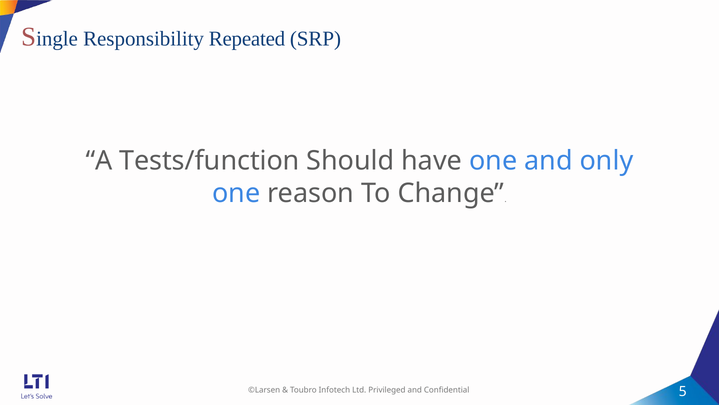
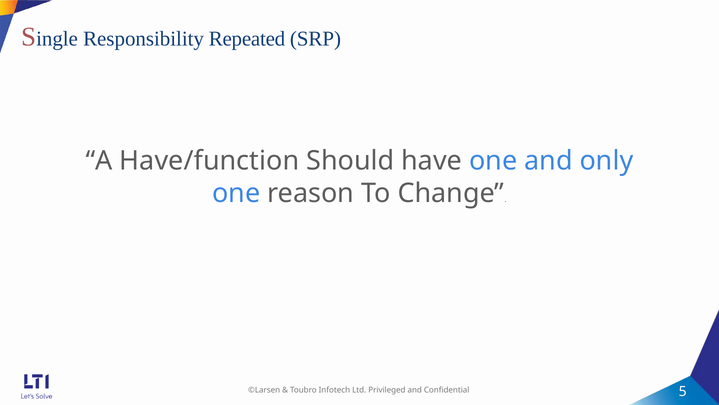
Tests/function: Tests/function -> Have/function
